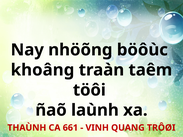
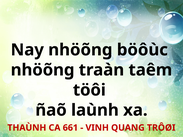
khoâng at (43, 70): khoâng -> nhöõng
